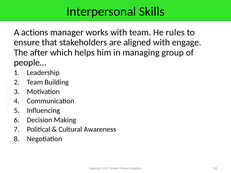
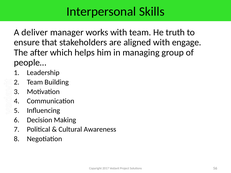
actions: actions -> deliver
rules: rules -> truth
